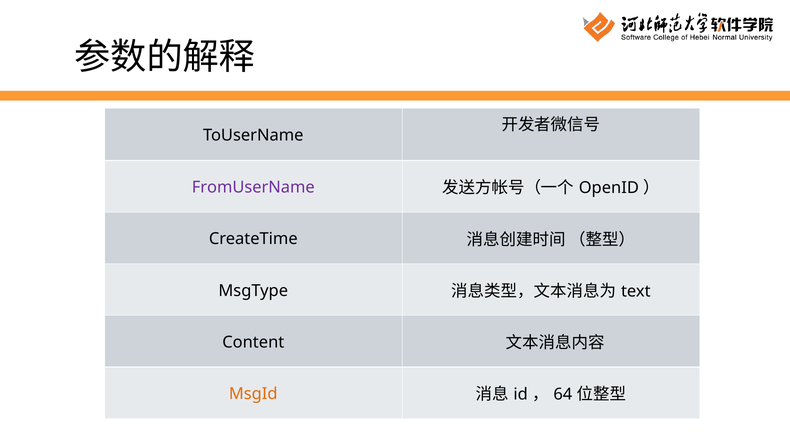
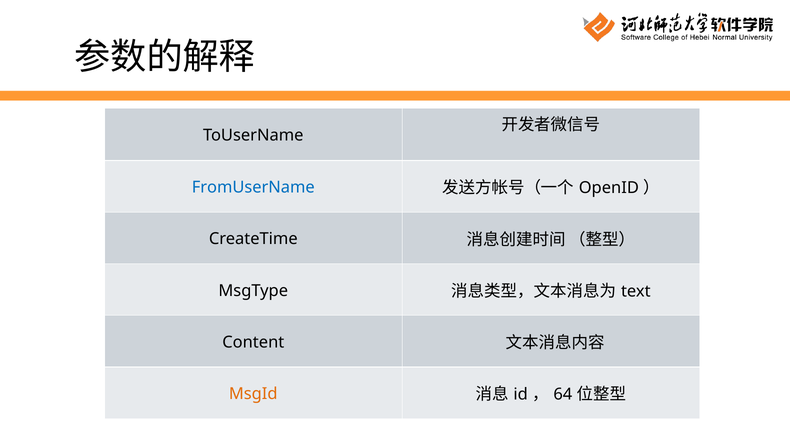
FromUserName colour: purple -> blue
